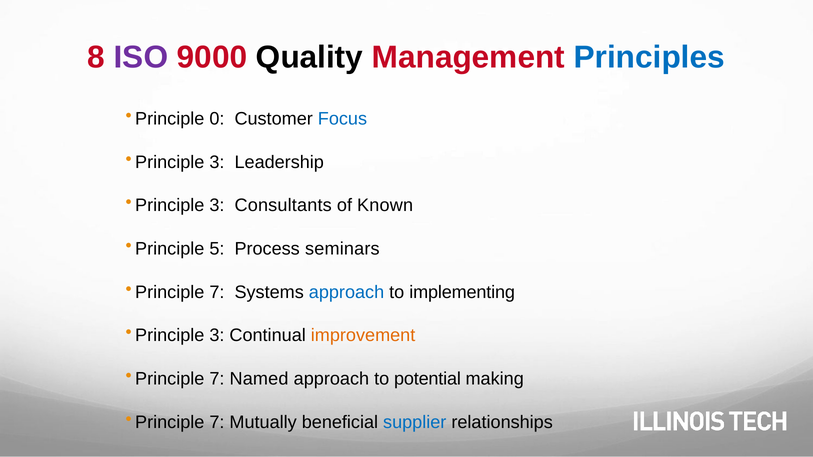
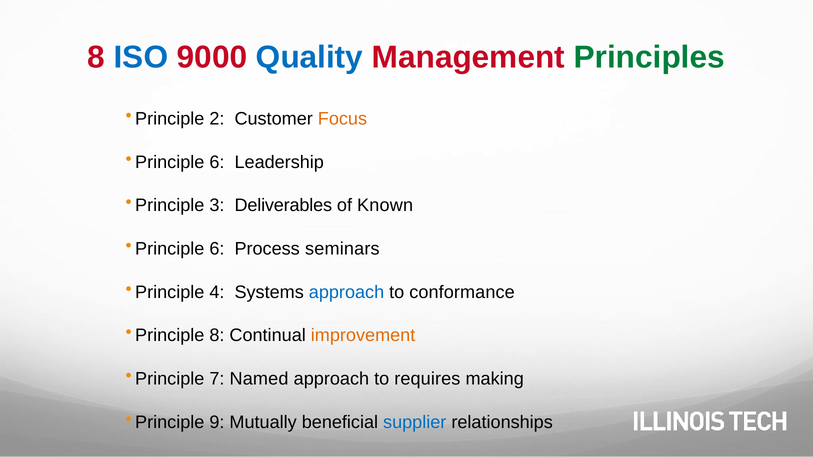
ISO colour: purple -> blue
Quality colour: black -> blue
Principles colour: blue -> green
0: 0 -> 2
Focus colour: blue -> orange
3 at (217, 162): 3 -> 6
Consultants: Consultants -> Deliverables
5 at (217, 249): 5 -> 6
7 at (217, 292): 7 -> 4
implementing: implementing -> conformance
3 at (217, 336): 3 -> 8
potential: potential -> requires
7 at (217, 422): 7 -> 9
